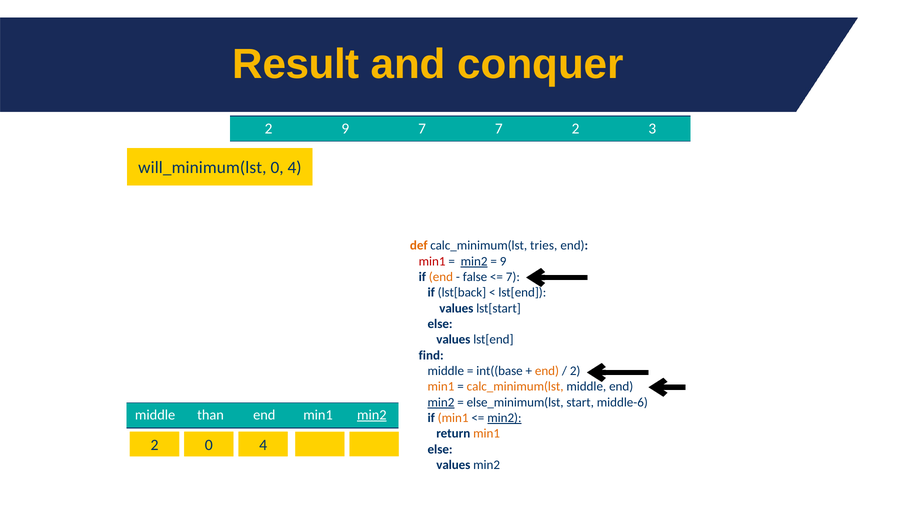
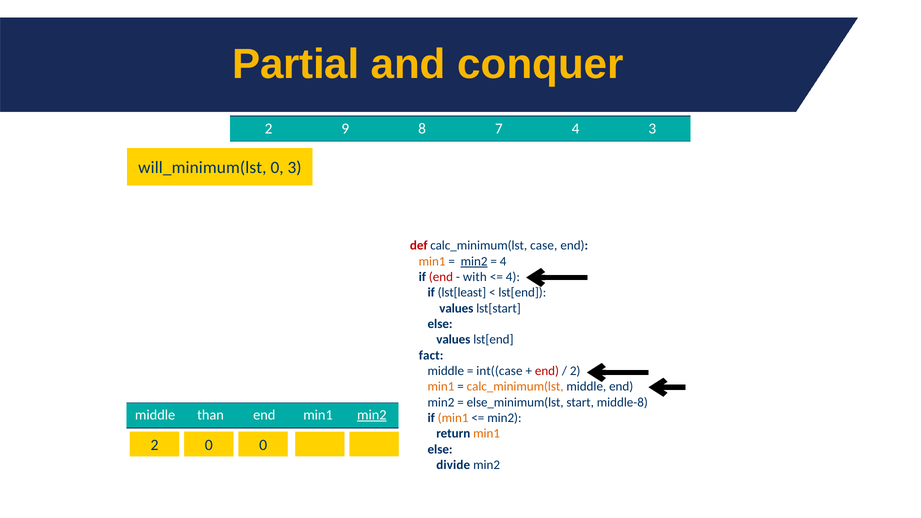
Result: Result -> Partial
9 7: 7 -> 8
7 2: 2 -> 4
4 at (295, 168): 4 -> 3
def colour: orange -> red
tries: tries -> case
min1 at (432, 261) colour: red -> orange
9 at (503, 261): 9 -> 4
end at (441, 277) colour: orange -> red
false: false -> with
7 at (513, 277): 7 -> 4
lst[back: lst[back -> lst[least
find: find -> fact
int((base: int((base -> int((case
end at (547, 371) colour: orange -> red
min2 at (441, 402) underline: present -> none
middle-6: middle-6 -> middle-8
min2 at (504, 418) underline: present -> none
4 at (263, 445): 4 -> 0
values at (453, 465): values -> divide
